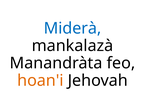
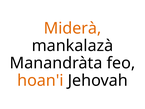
Miderà colour: blue -> orange
